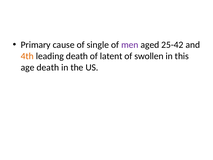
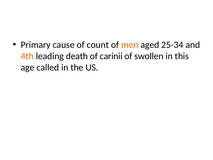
single: single -> count
men colour: purple -> orange
25-42: 25-42 -> 25-34
latent: latent -> carinii
age death: death -> called
